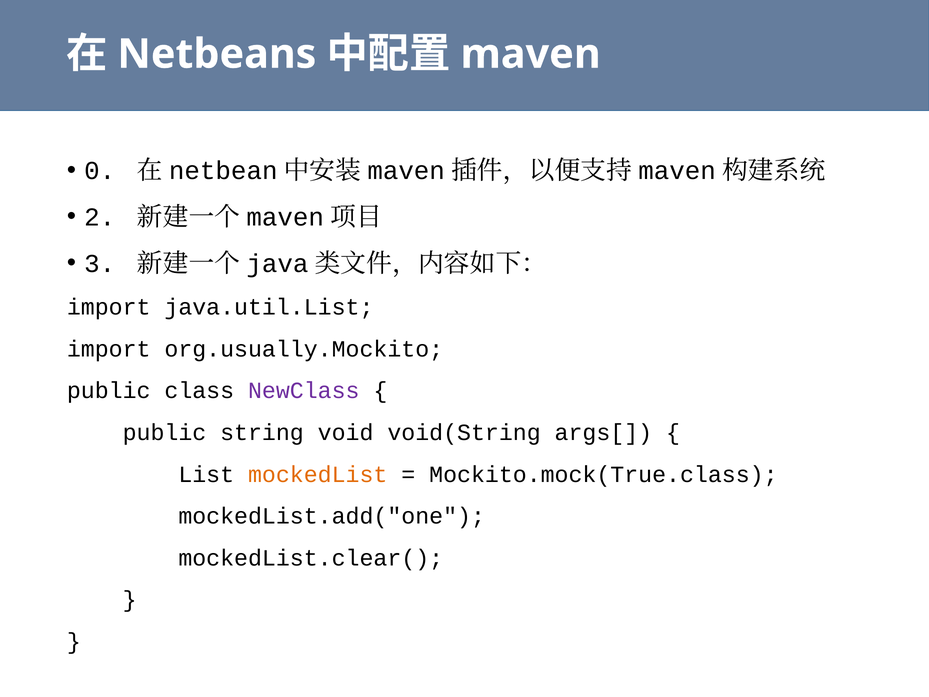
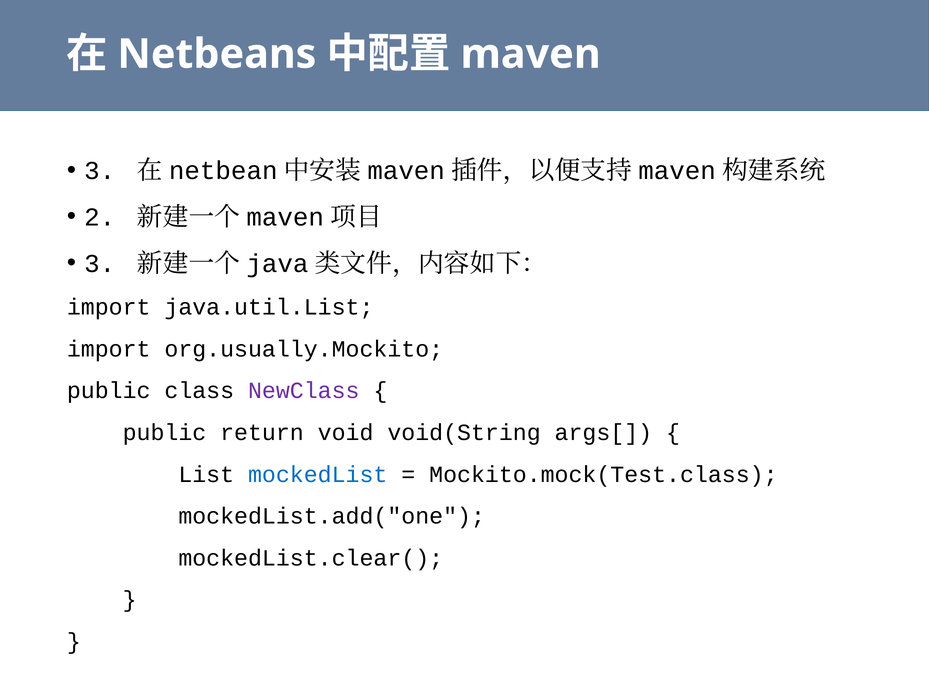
0 at (100, 171): 0 -> 3
string: string -> return
mockedList colour: orange -> blue
Mockito.mock(True.class: Mockito.mock(True.class -> Mockito.mock(Test.class
